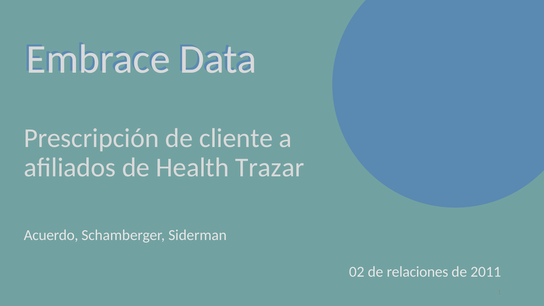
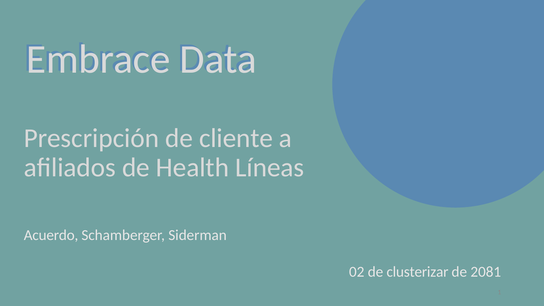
Trazar: Trazar -> Líneas
relaciones: relaciones -> clusterizar
2011: 2011 -> 2081
